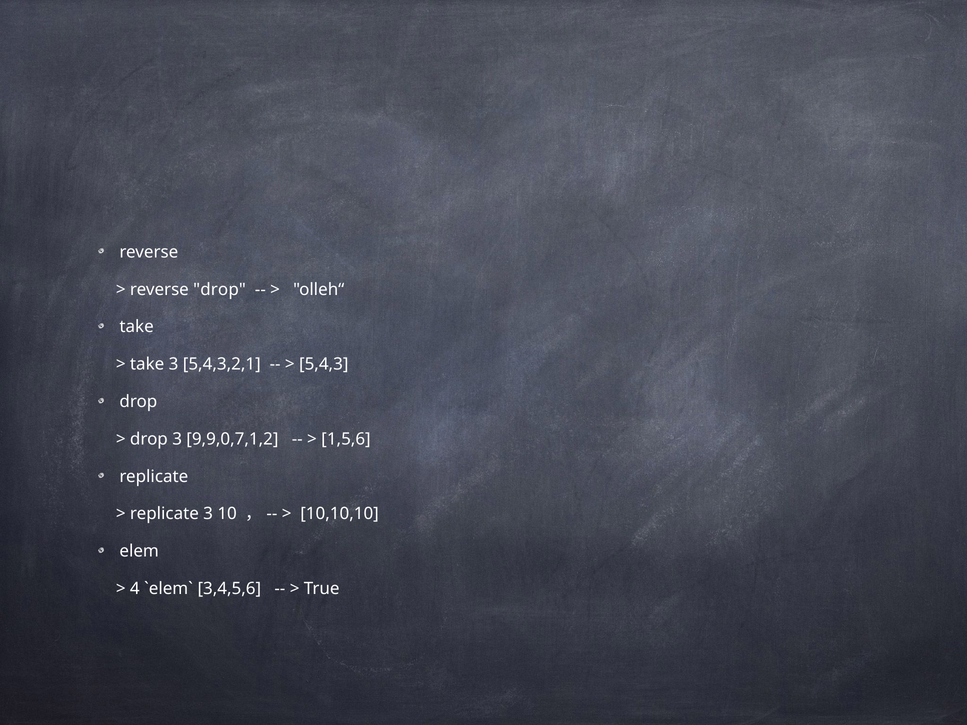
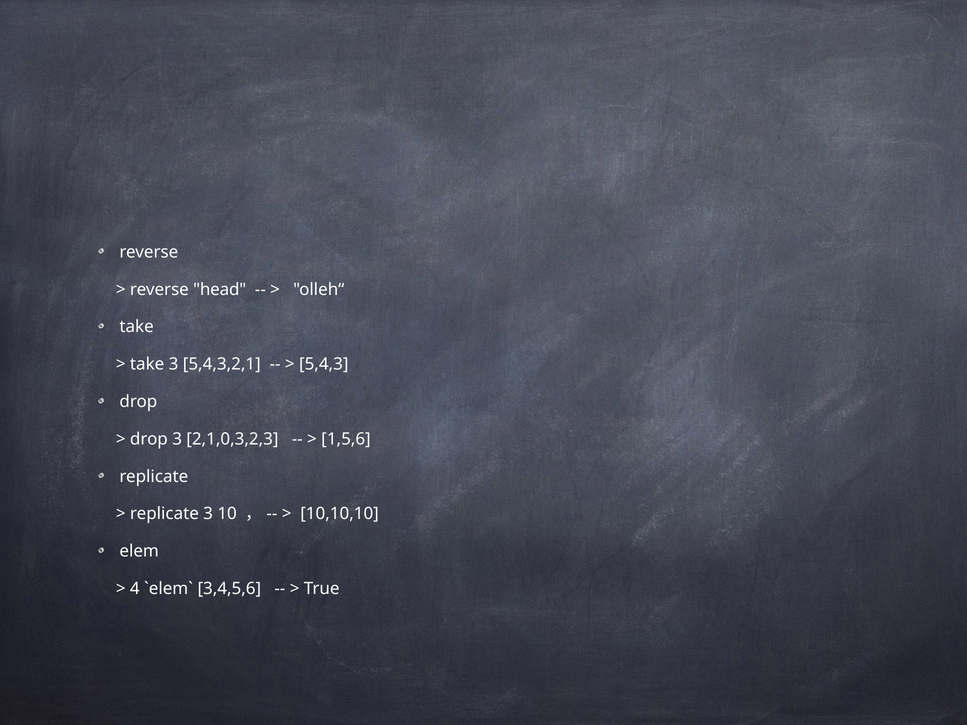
reverse drop: drop -> head
9,9,0,7,1,2: 9,9,0,7,1,2 -> 2,1,0,3,2,3
